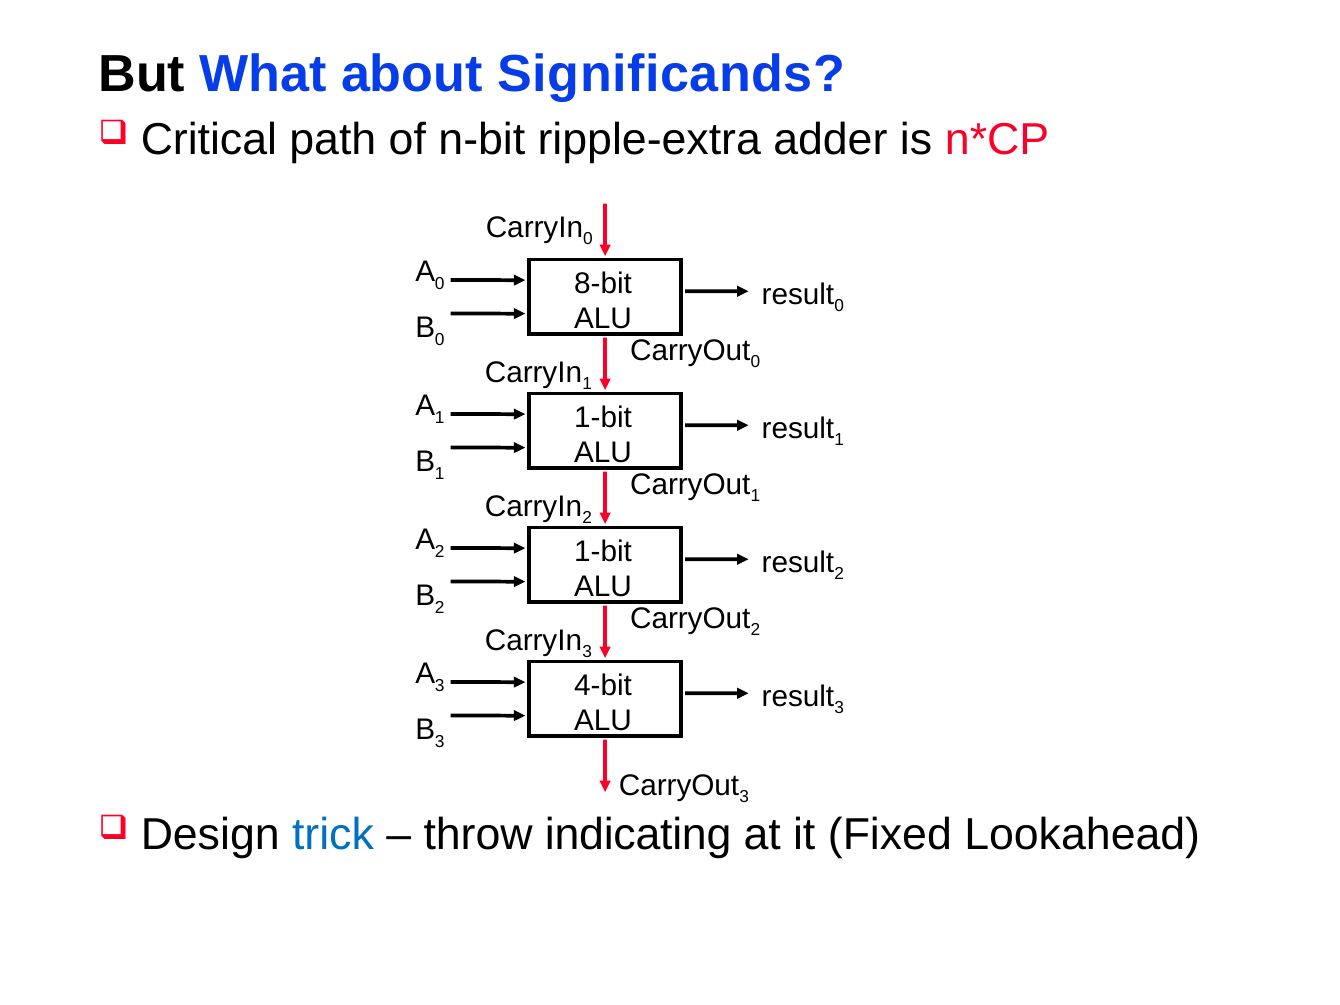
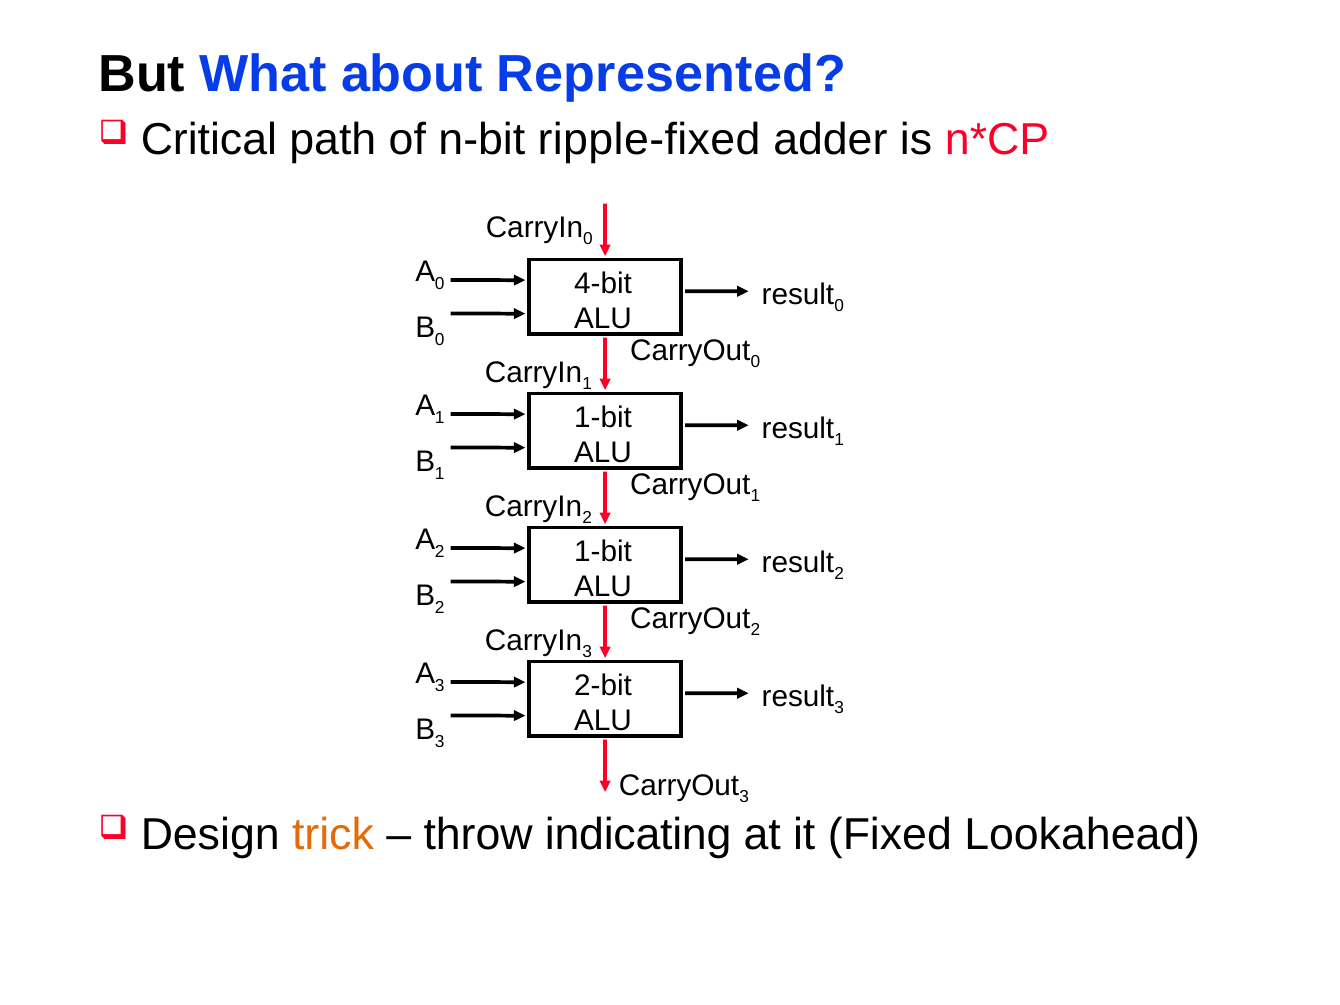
Significands: Significands -> Represented
ripple-extra: ripple-extra -> ripple-fixed
8-bit: 8-bit -> 4-bit
4-bit: 4-bit -> 2-bit
trick colour: blue -> orange
